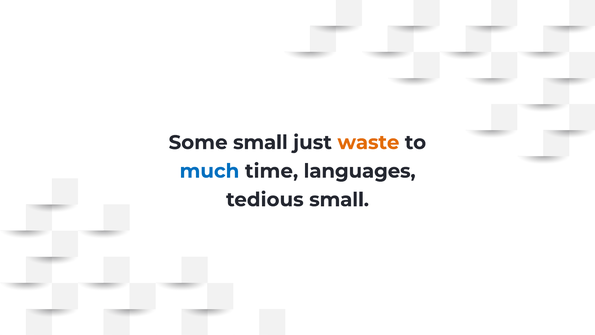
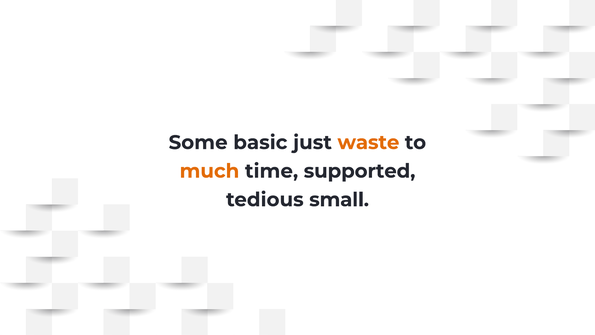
Some small: small -> basic
much colour: blue -> orange
languages: languages -> supported
